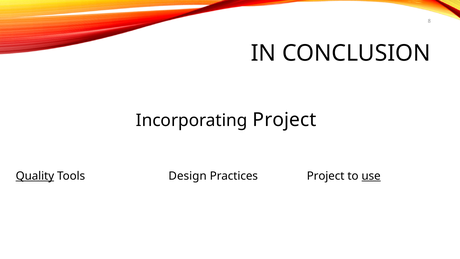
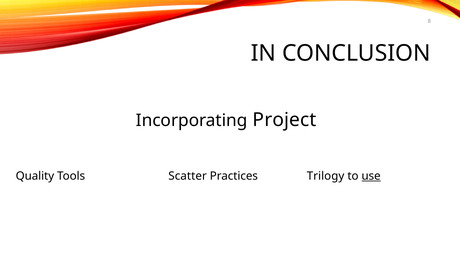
Quality underline: present -> none
Design: Design -> Scatter
Practices Project: Project -> Trilogy
